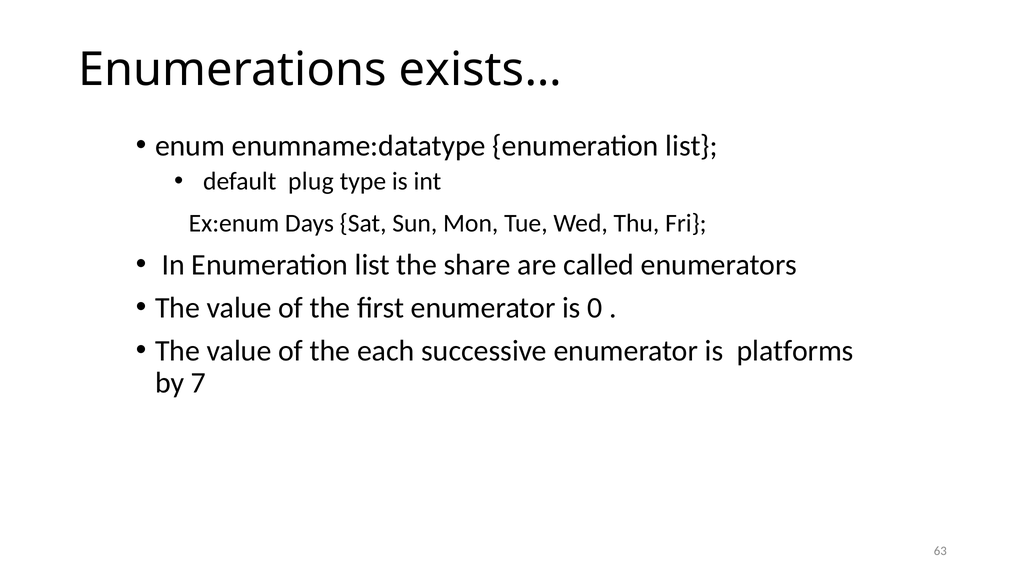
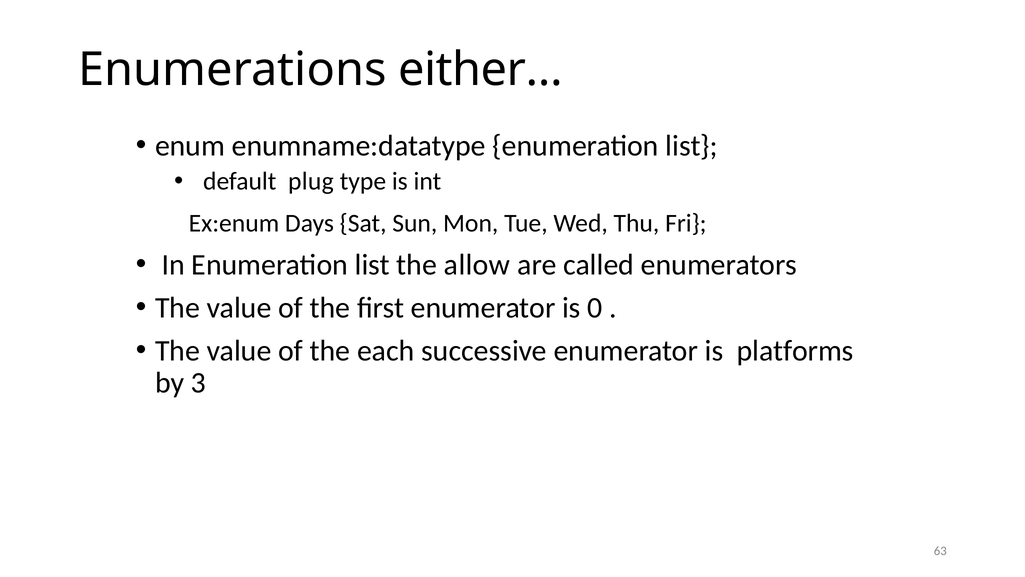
exists…: exists… -> either…
share: share -> allow
7: 7 -> 3
